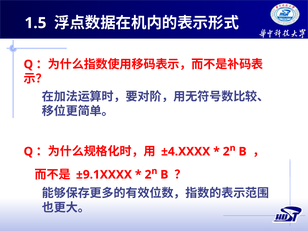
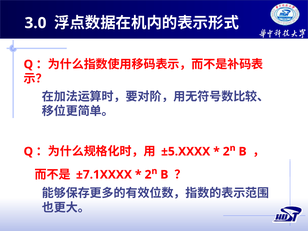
1.5: 1.5 -> 3.0
±4.XXXX: ±4.XXXX -> ±5.XXXX
±9.1XXXX: ±9.1XXXX -> ±7.1XXXX
